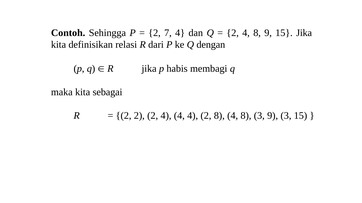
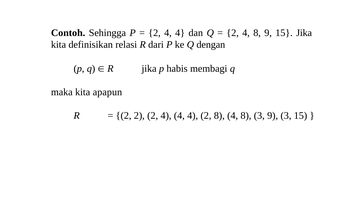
7 at (168, 33): 7 -> 4
sebagai: sebagai -> apapun
